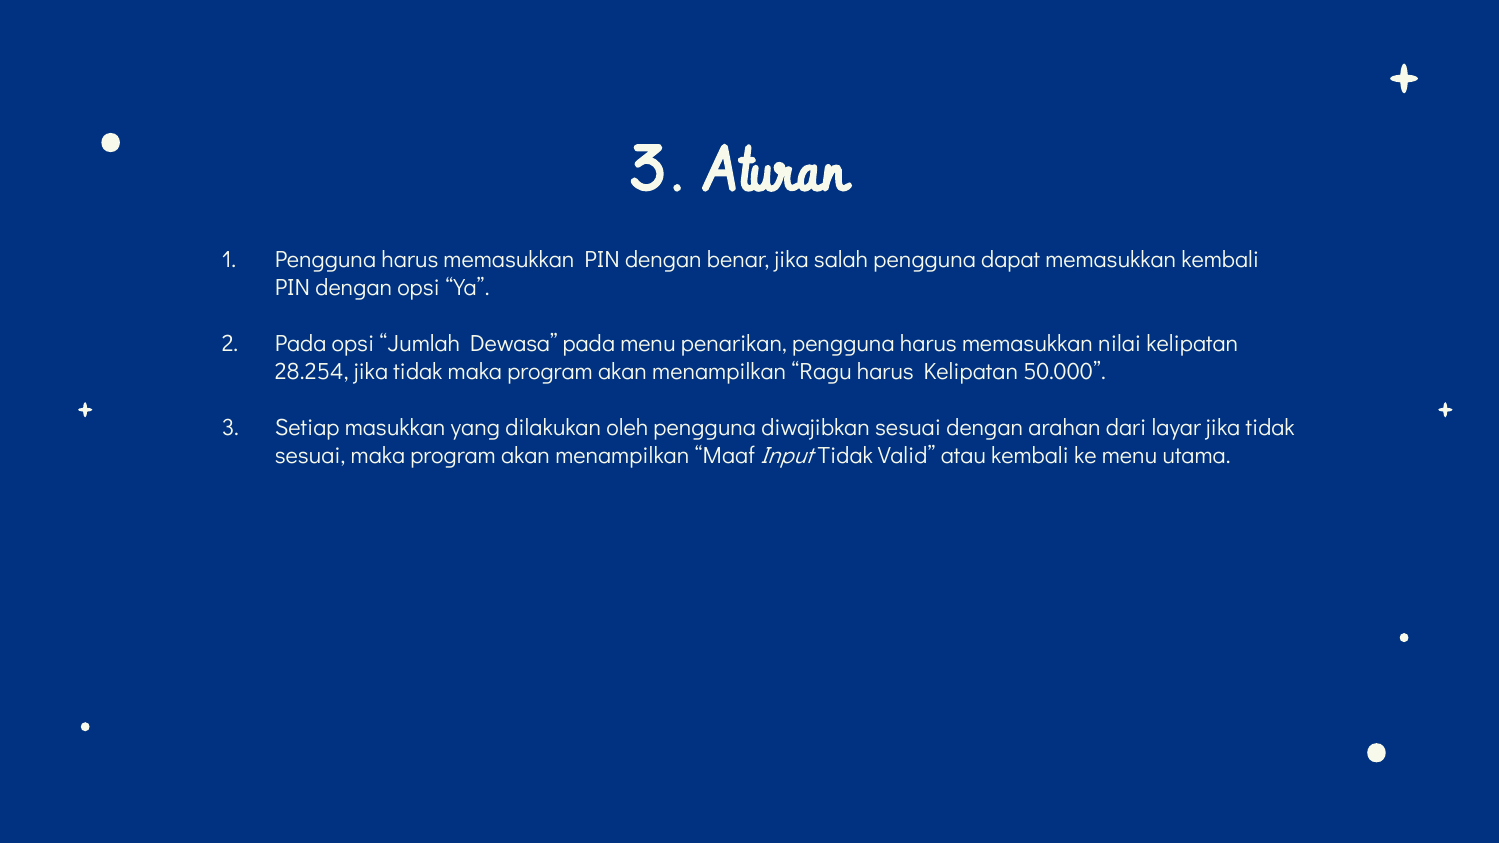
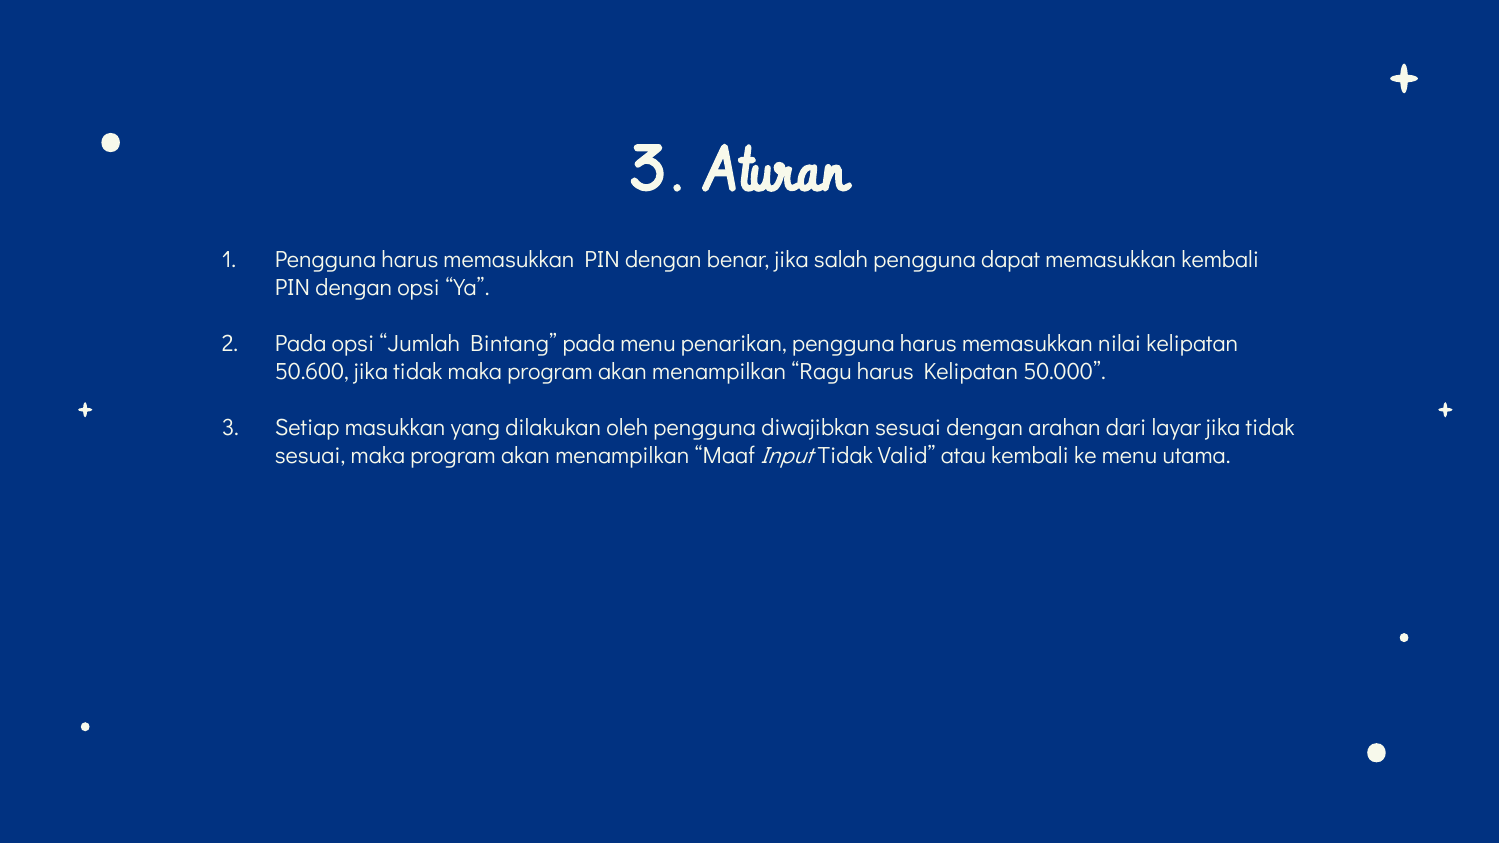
Dewasa: Dewasa -> Bintang
28.254: 28.254 -> 50.600
